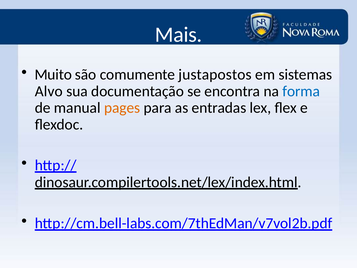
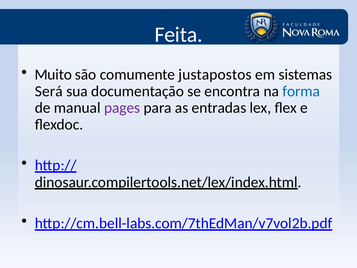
Mais: Mais -> Feita
Alvo: Alvo -> Será
pages colour: orange -> purple
